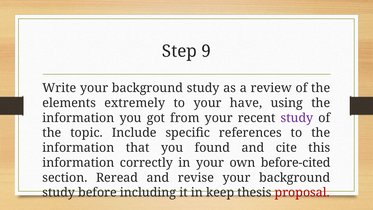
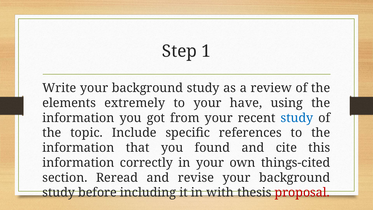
9: 9 -> 1
study at (297, 118) colour: purple -> blue
before-cited: before-cited -> things-cited
keep: keep -> with
